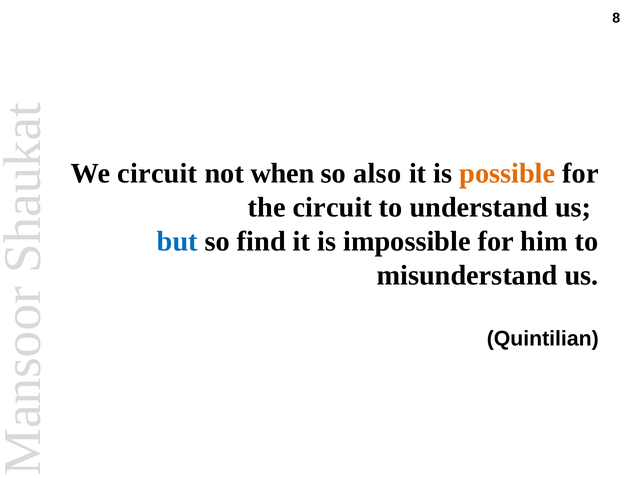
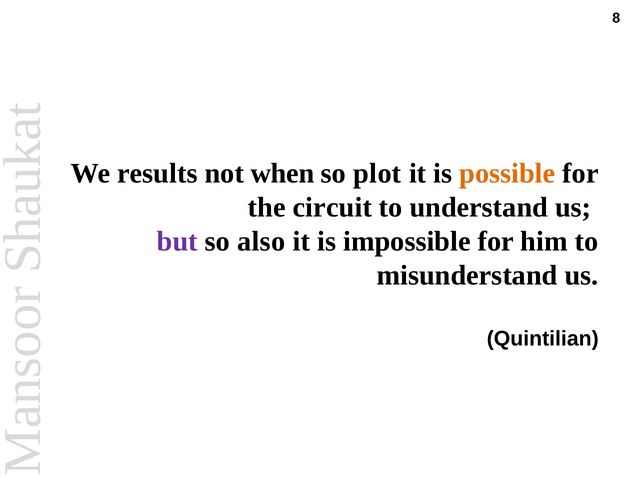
We circuit: circuit -> results
also: also -> plot
but colour: blue -> purple
find: find -> also
